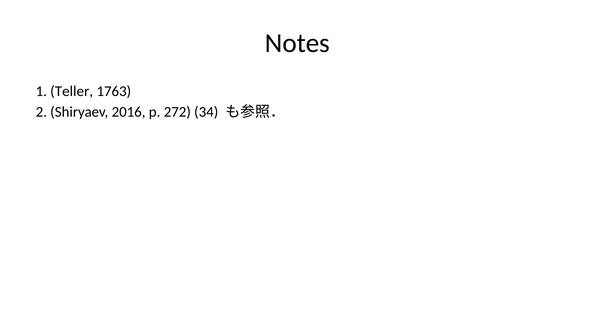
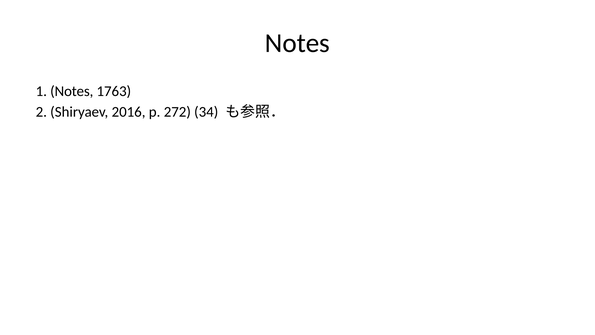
1 Teller: Teller -> Notes
